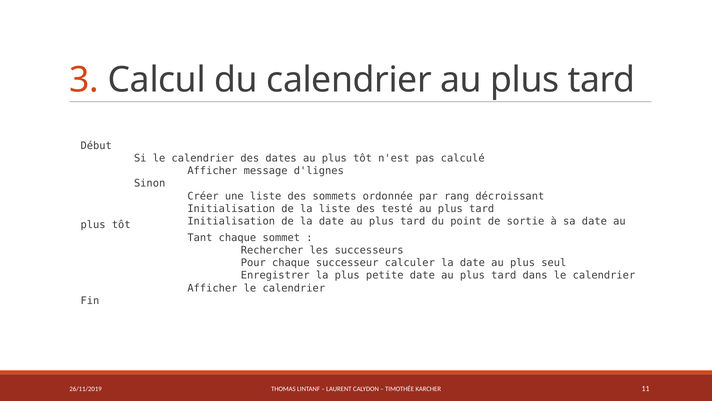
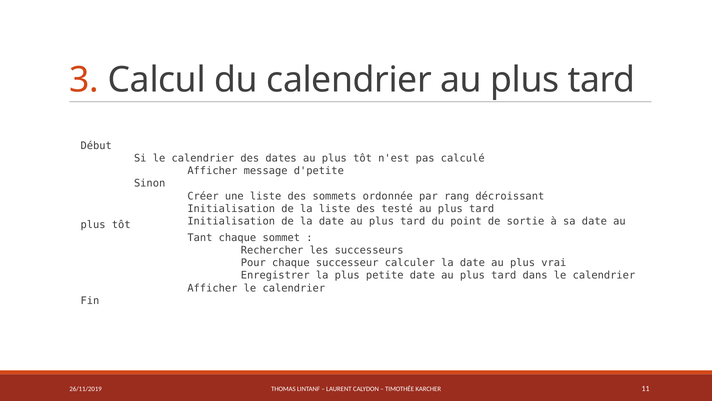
d'lignes: d'lignes -> d'petite
seul: seul -> vrai
